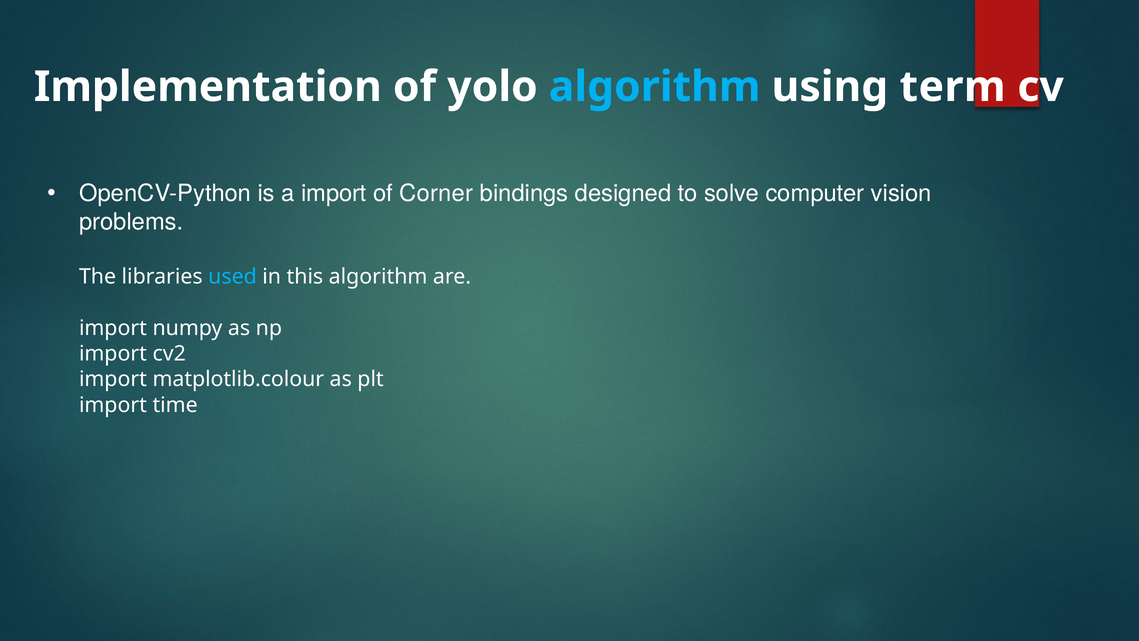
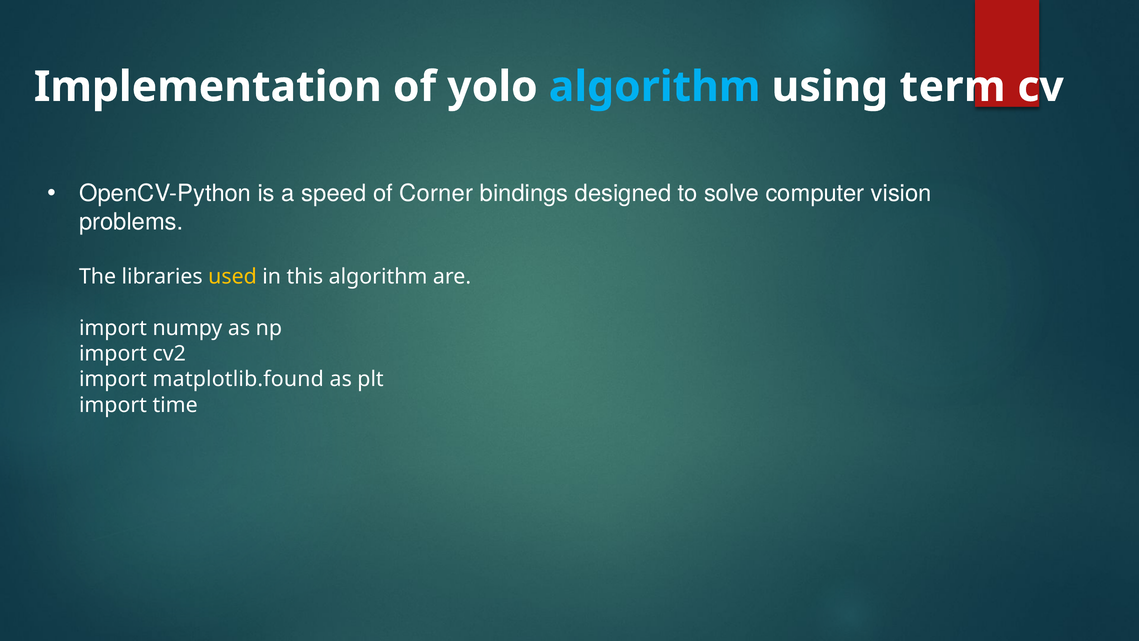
a import: import -> speed
used colour: light blue -> yellow
matplotlib.colour: matplotlib.colour -> matplotlib.found
